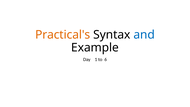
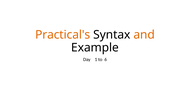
and colour: blue -> orange
